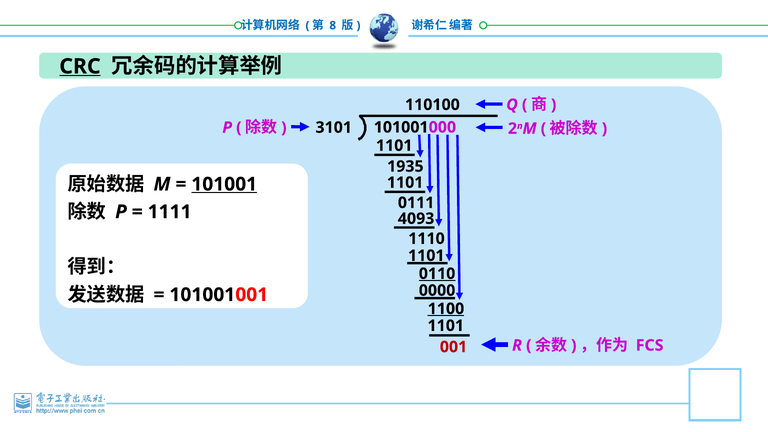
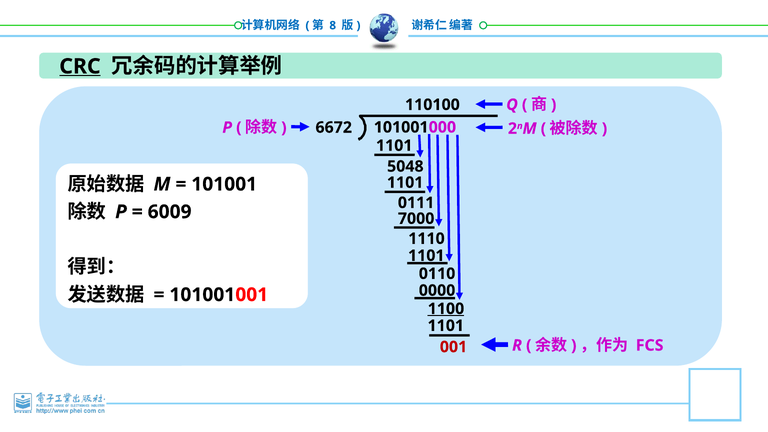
3101: 3101 -> 6672
1935: 1935 -> 5048
101001 underline: present -> none
1111: 1111 -> 6009
4093: 4093 -> 7000
0110 underline: present -> none
